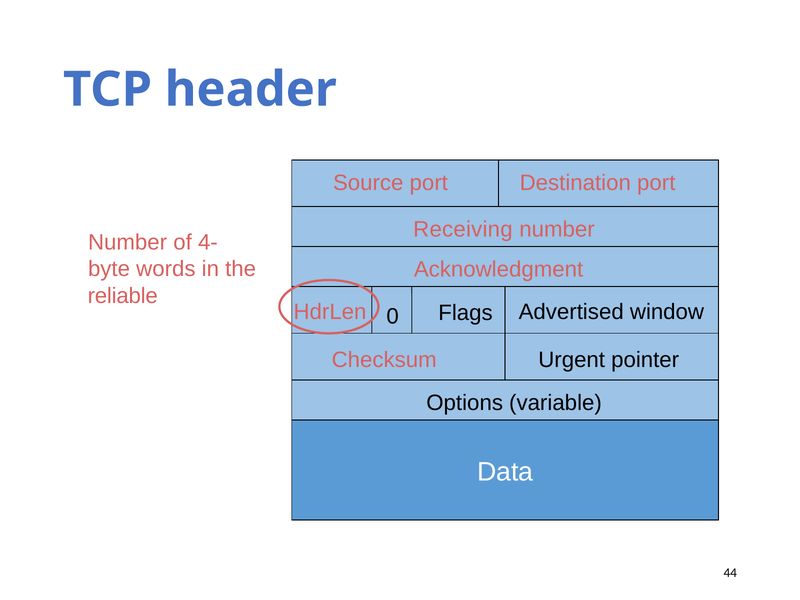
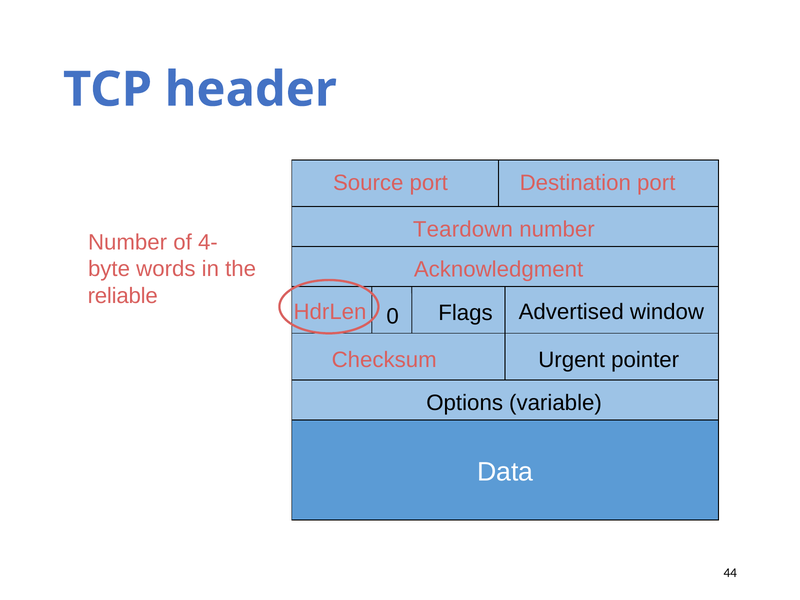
Receiving: Receiving -> Teardown
